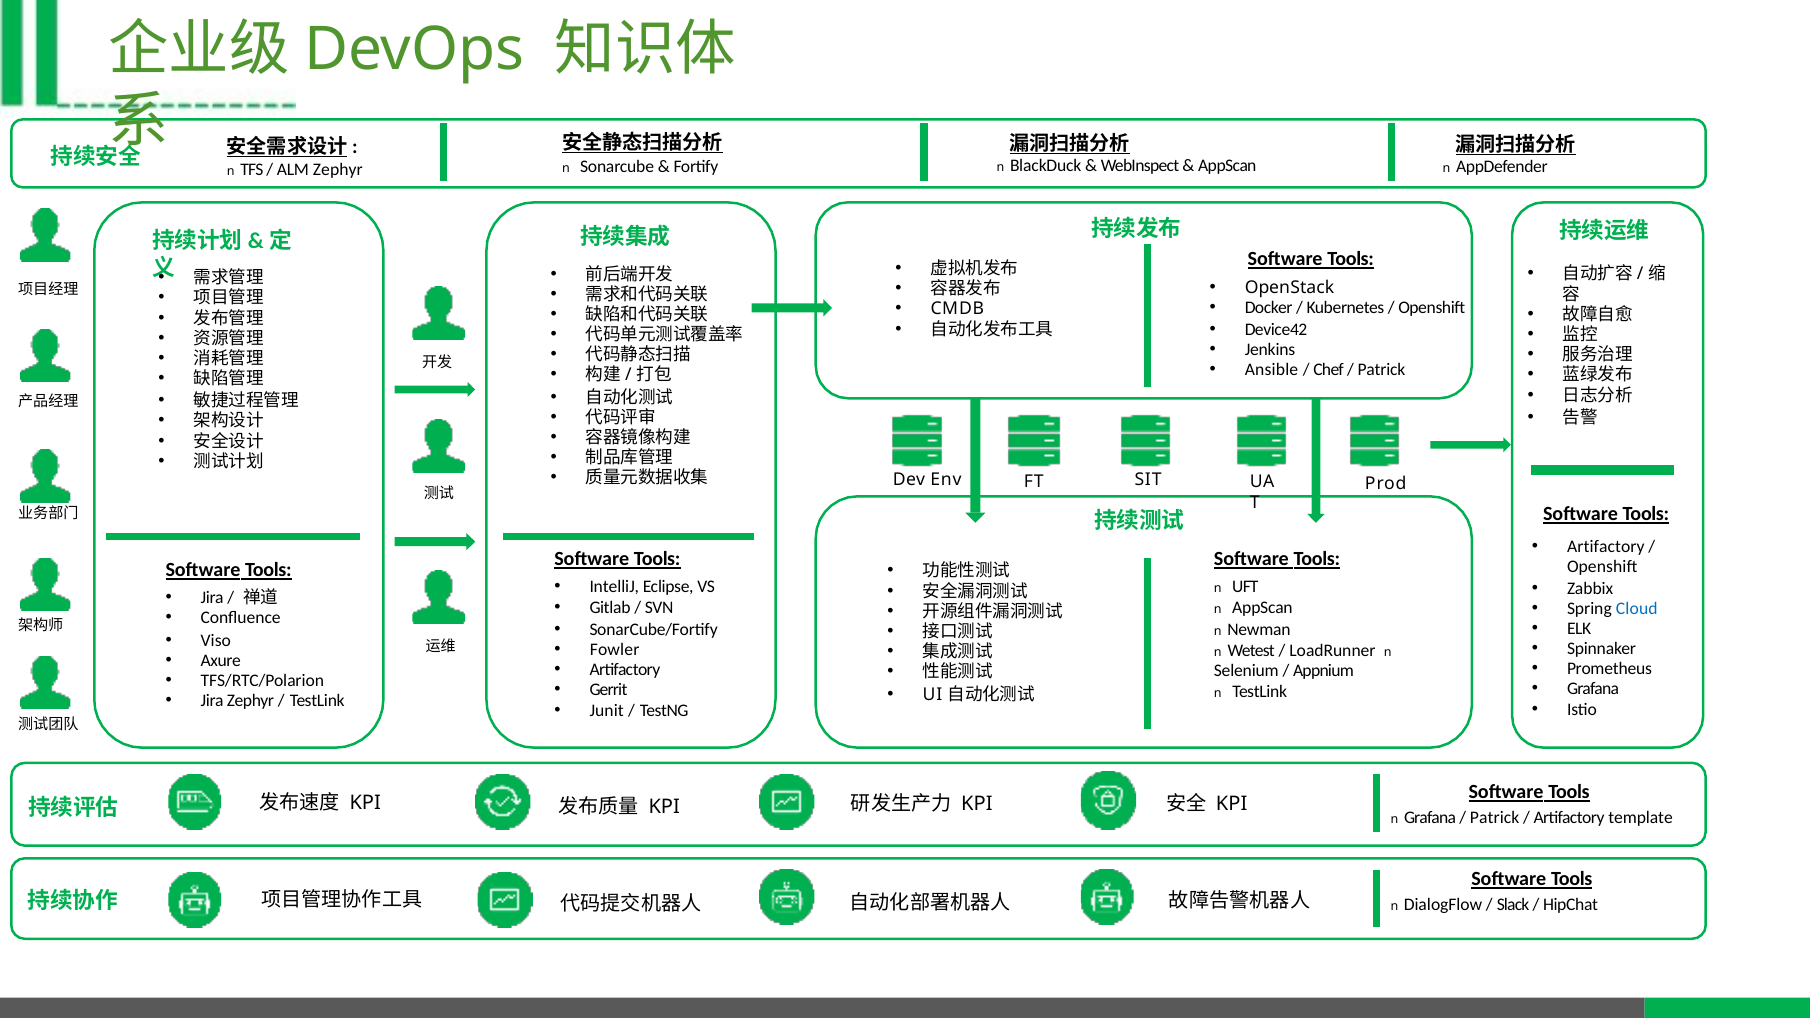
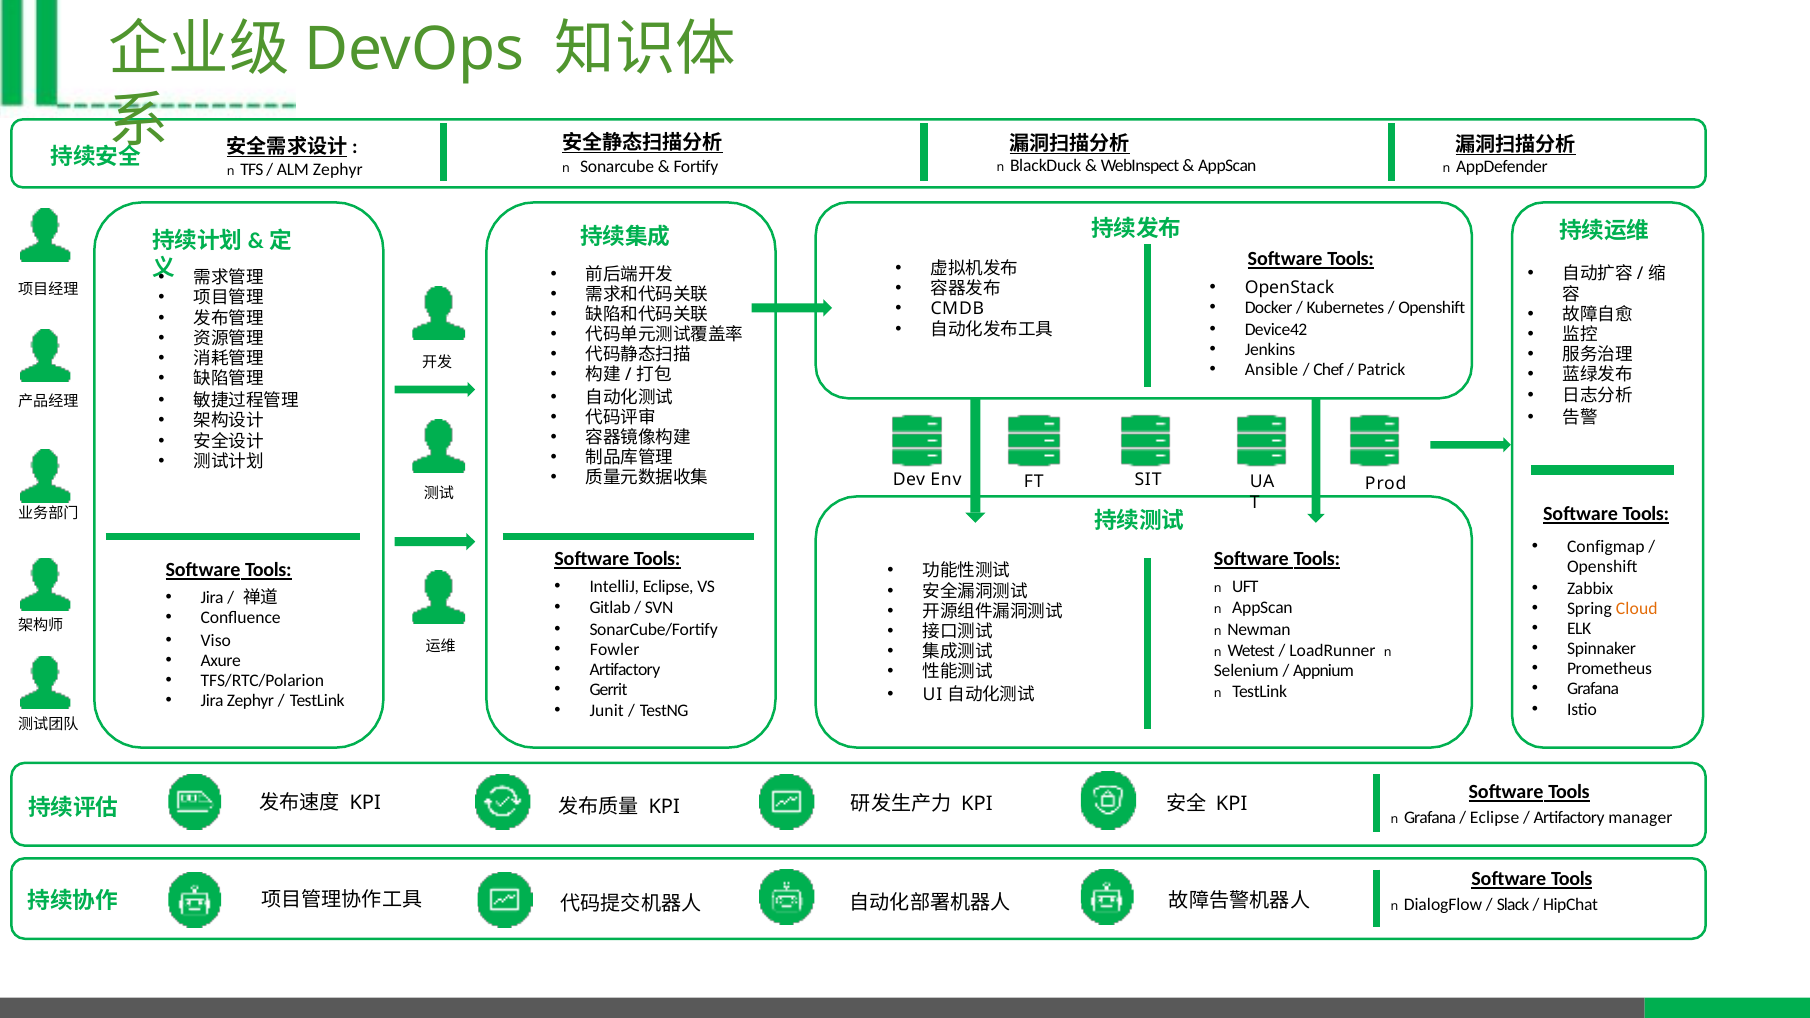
Artifactory at (1606, 547): Artifactory -> Configmap
Cloud colour: blue -> orange
Patrick at (1495, 818): Patrick -> Eclipse
template: template -> manager
